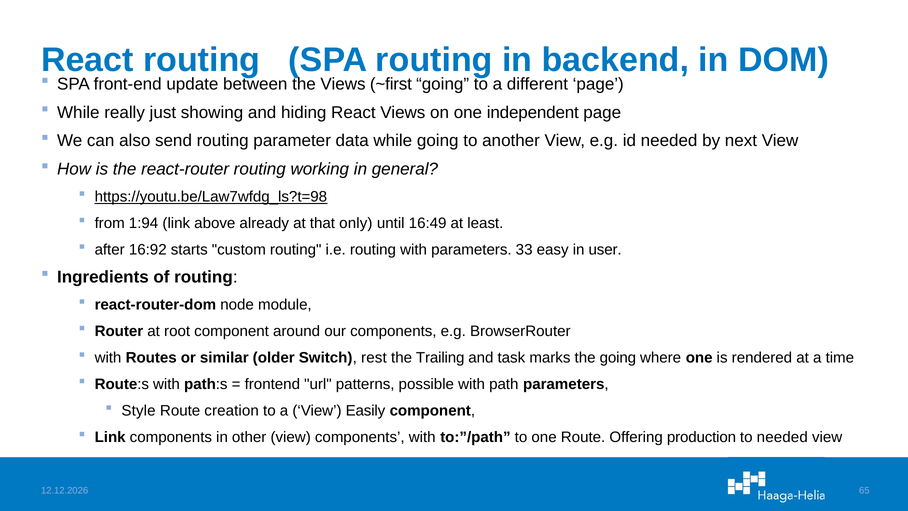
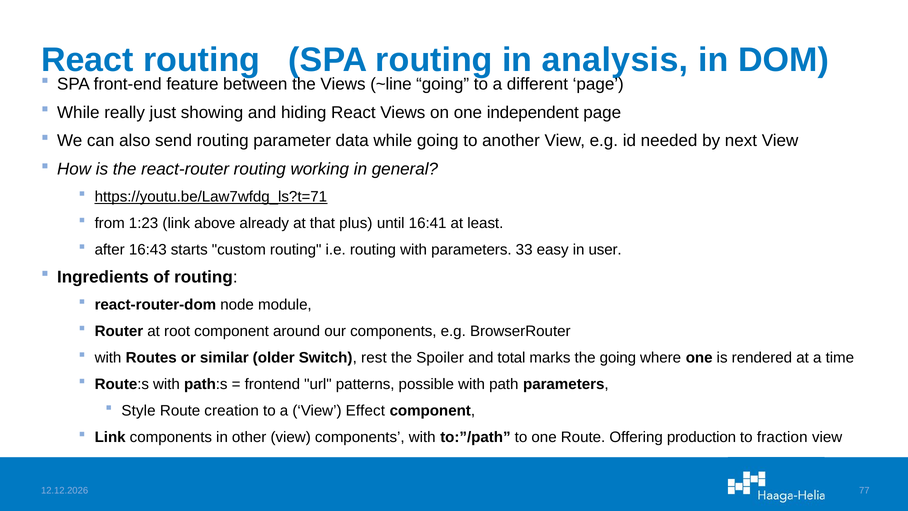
backend: backend -> analysis
update: update -> feature
~first: ~first -> ~line
https://youtu.be/Law7wfdg_ls?t=98: https://youtu.be/Law7wfdg_ls?t=98 -> https://youtu.be/Law7wfdg_ls?t=71
1:94: 1:94 -> 1:23
only: only -> plus
16:49: 16:49 -> 16:41
16:92: 16:92 -> 16:43
Trailing: Trailing -> Spoiler
task: task -> total
Easily: Easily -> Effect
to needed: needed -> fraction
65: 65 -> 77
